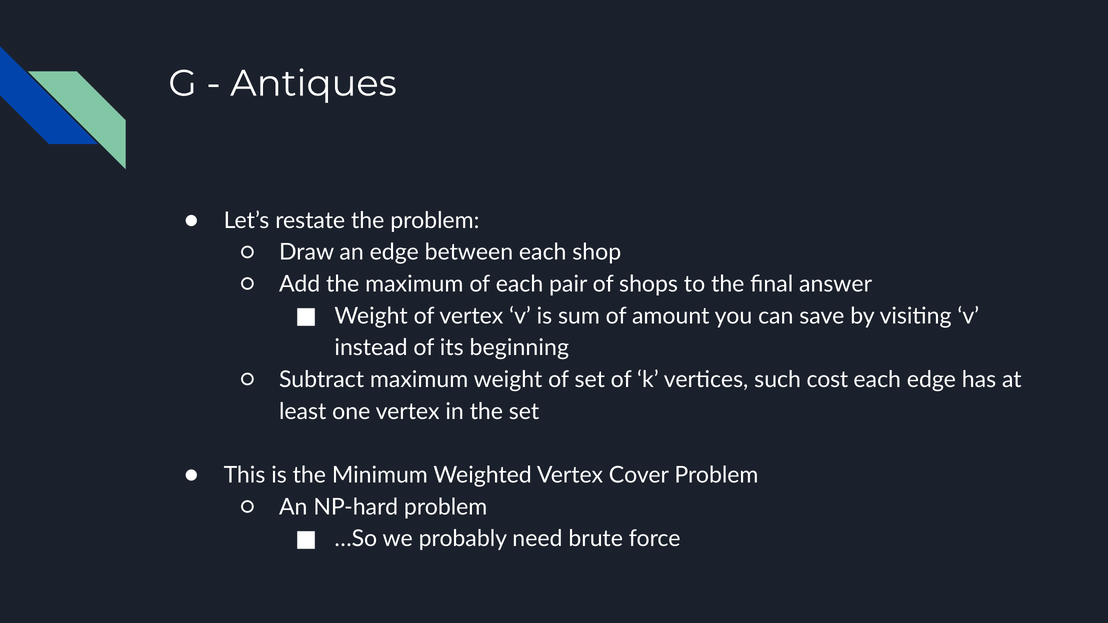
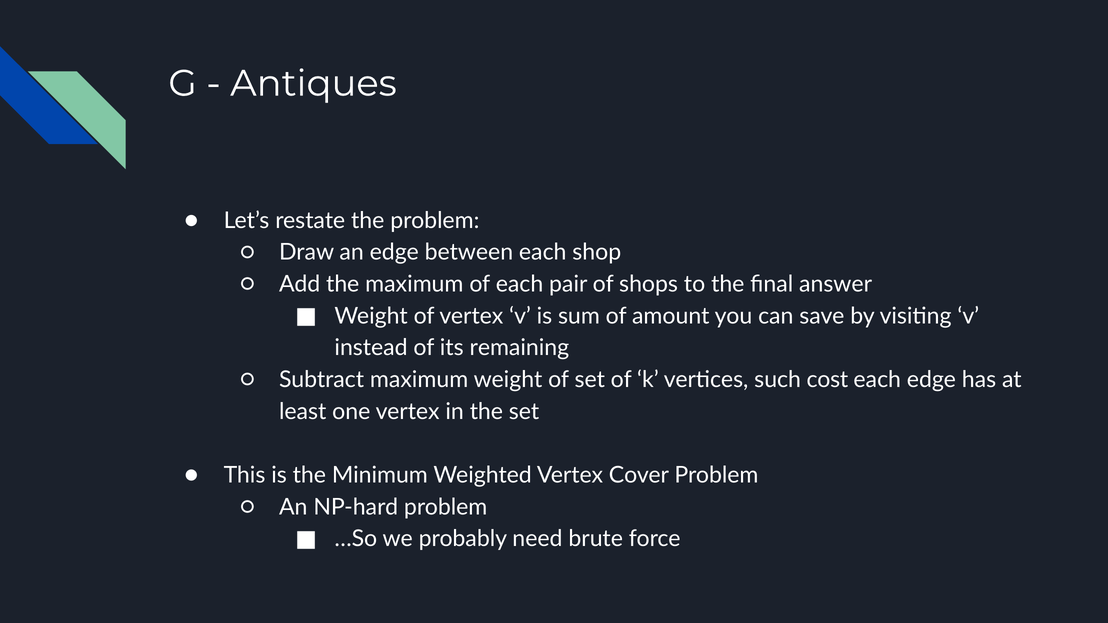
beginning: beginning -> remaining
